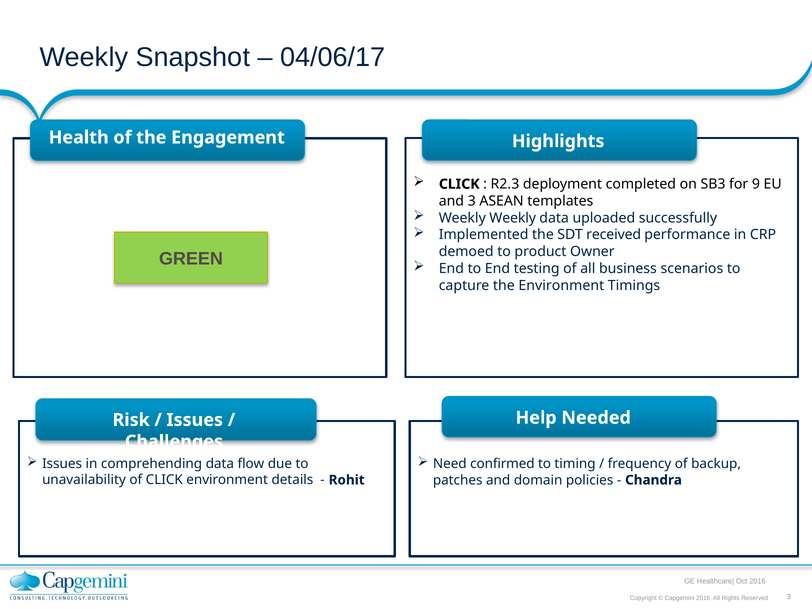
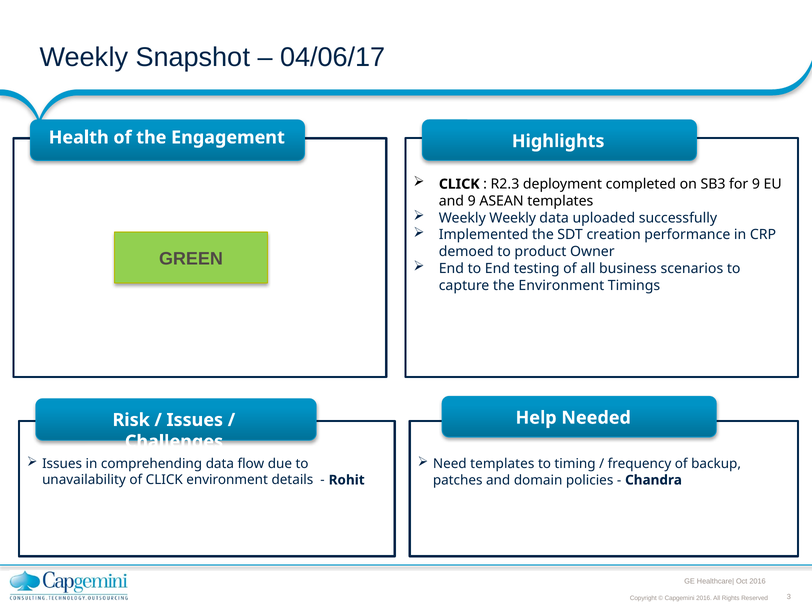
and 3: 3 -> 9
received: received -> creation
Need confirmed: confirmed -> templates
